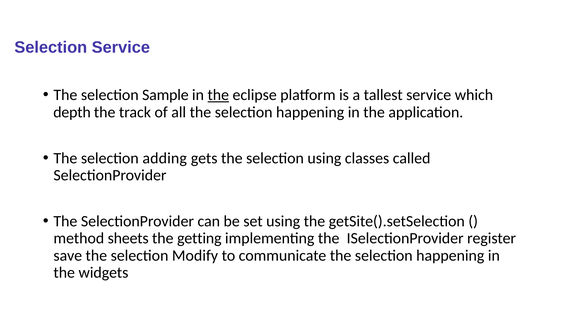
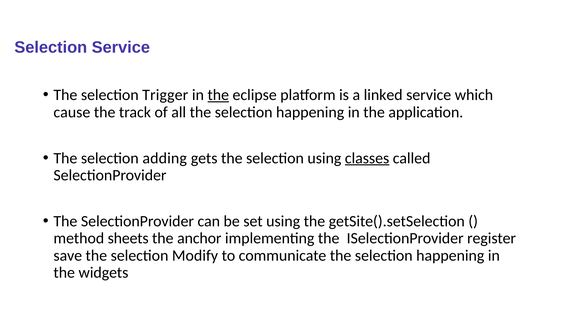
Sample: Sample -> Trigger
tallest: tallest -> linked
depth: depth -> cause
classes underline: none -> present
getting: getting -> anchor
